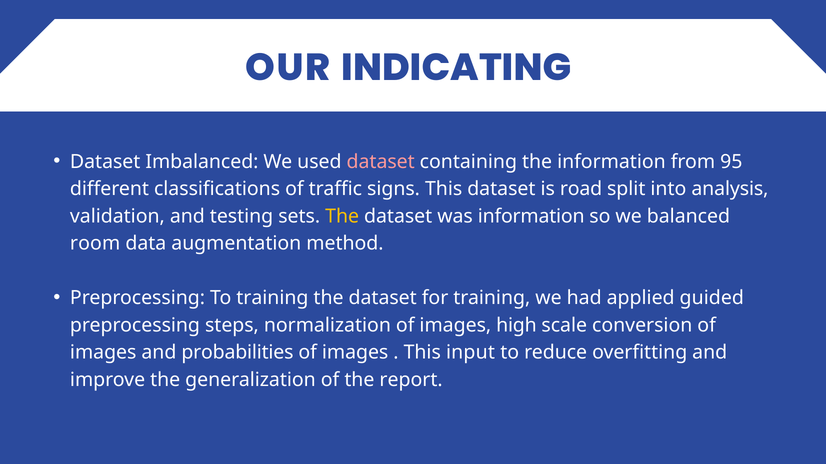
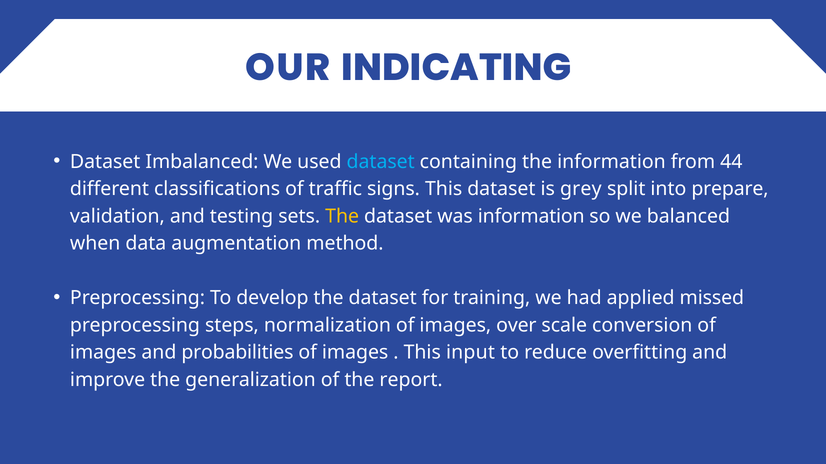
dataset at (381, 162) colour: pink -> light blue
95: 95 -> 44
road: road -> grey
analysis: analysis -> prepare
room: room -> when
To training: training -> develop
guided: guided -> missed
high: high -> over
